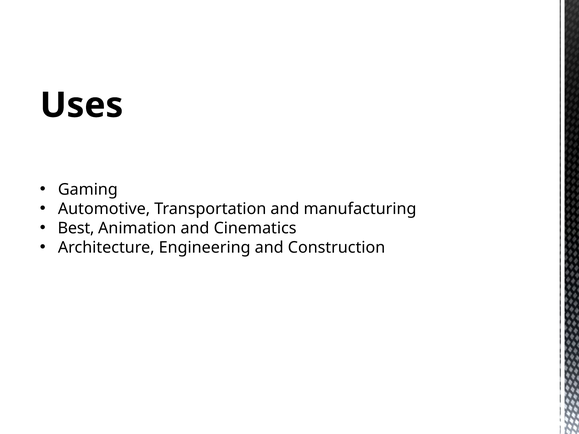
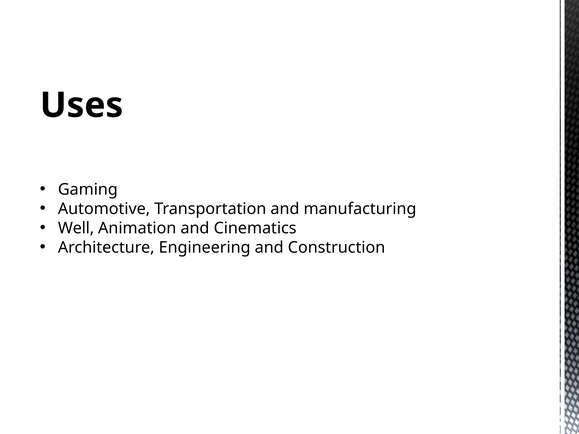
Best: Best -> Well
